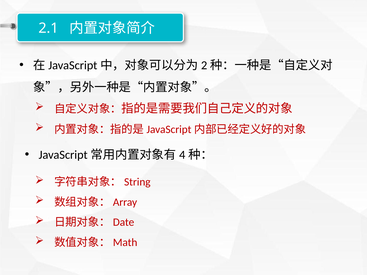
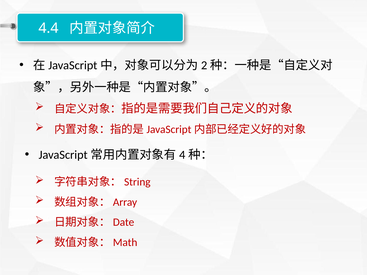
2.1: 2.1 -> 4.4
